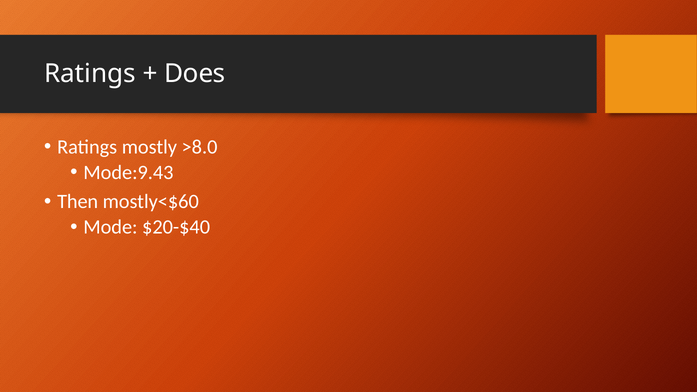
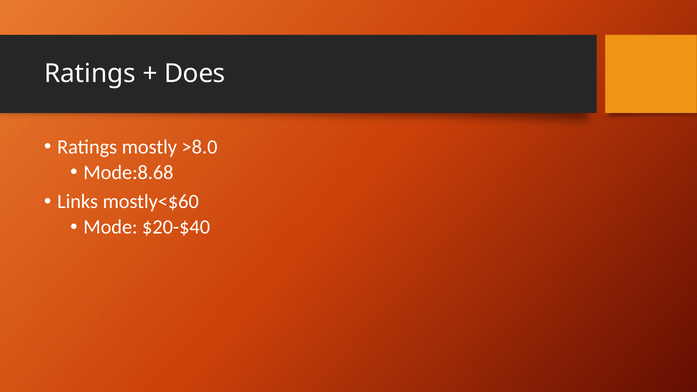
Mode:9.43: Mode:9.43 -> Mode:8.68
Then: Then -> Links
